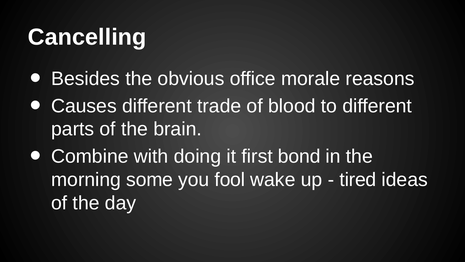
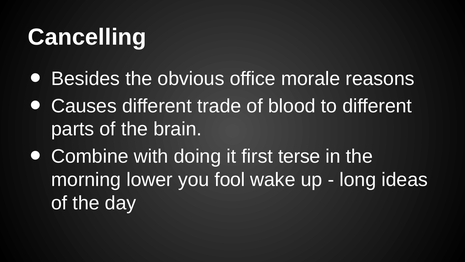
bond: bond -> terse
some: some -> lower
tired: tired -> long
